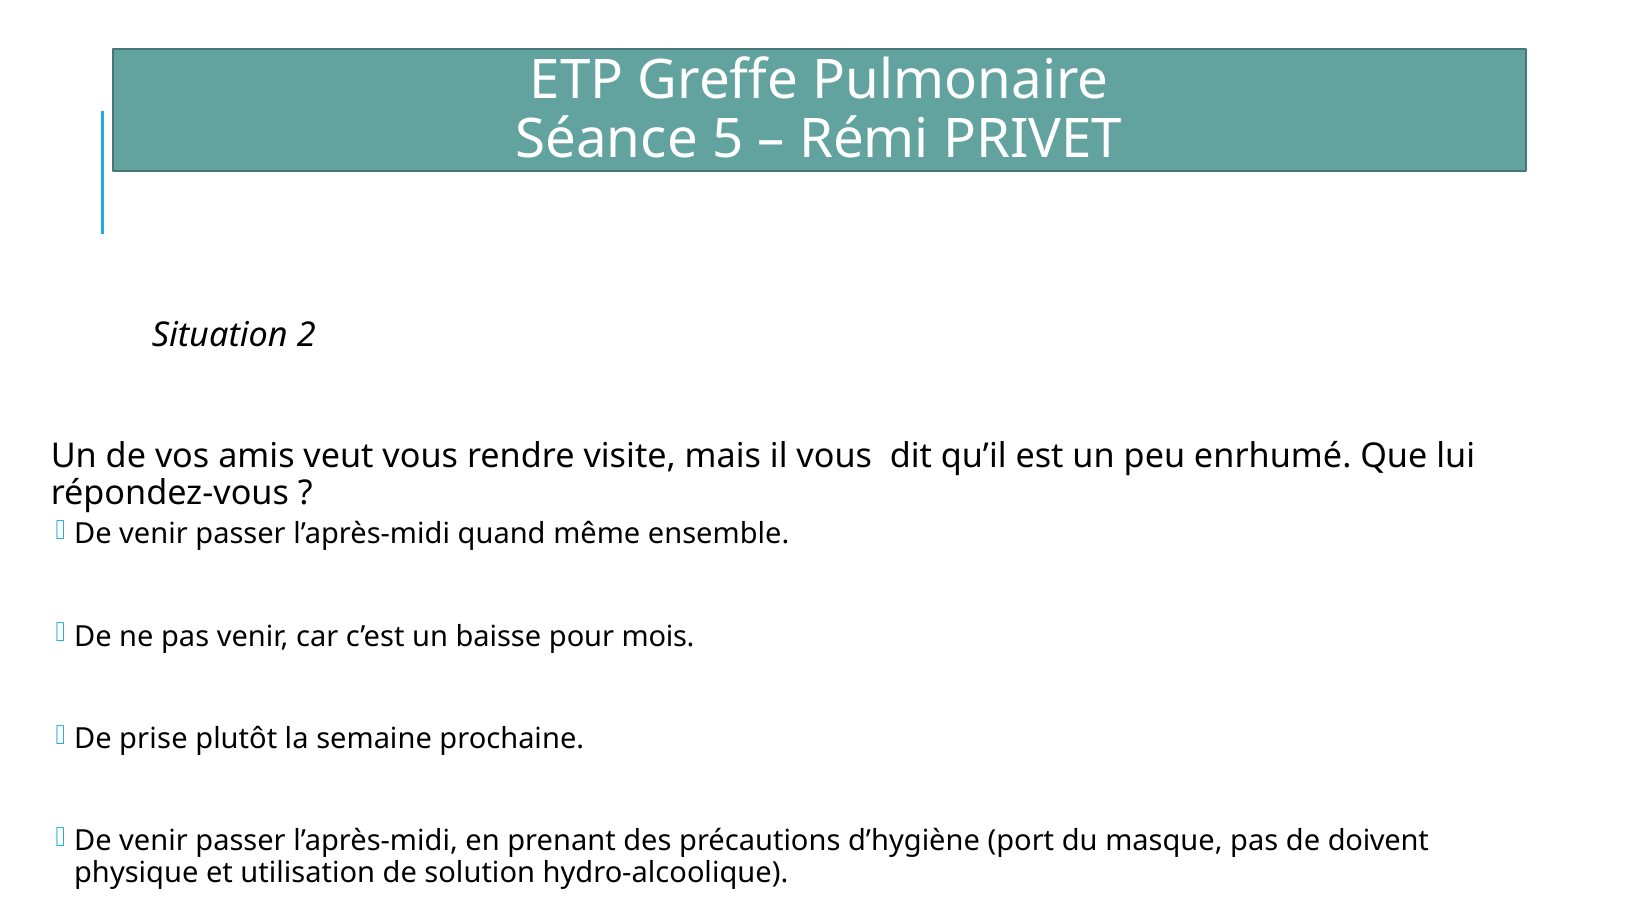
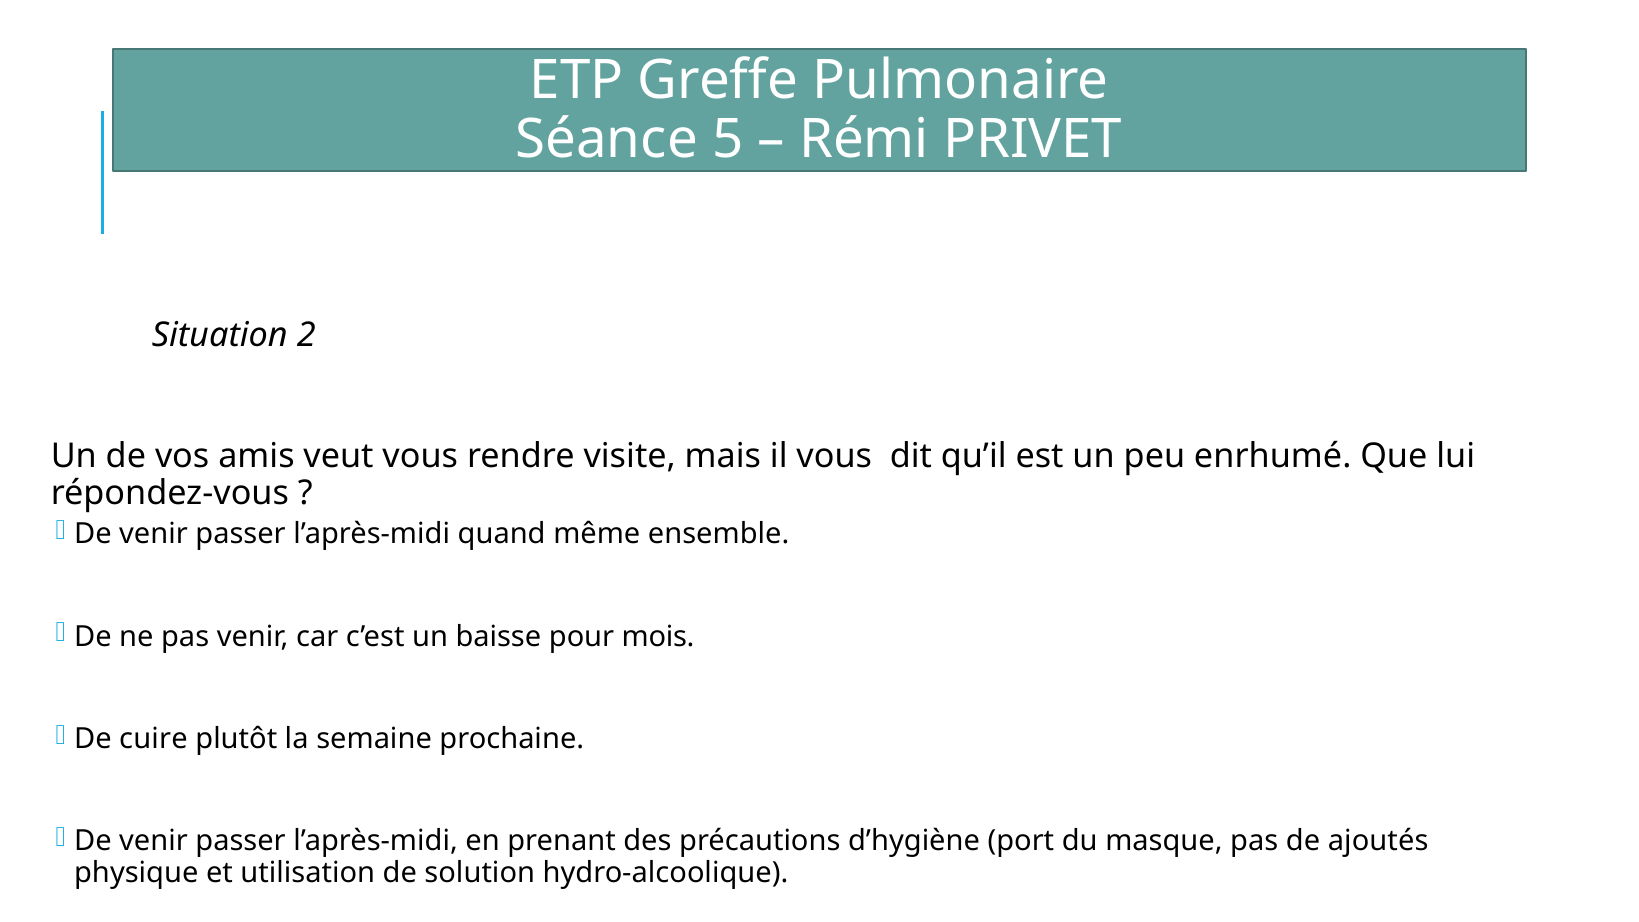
prise: prise -> cuire
doivent: doivent -> ajoutés
